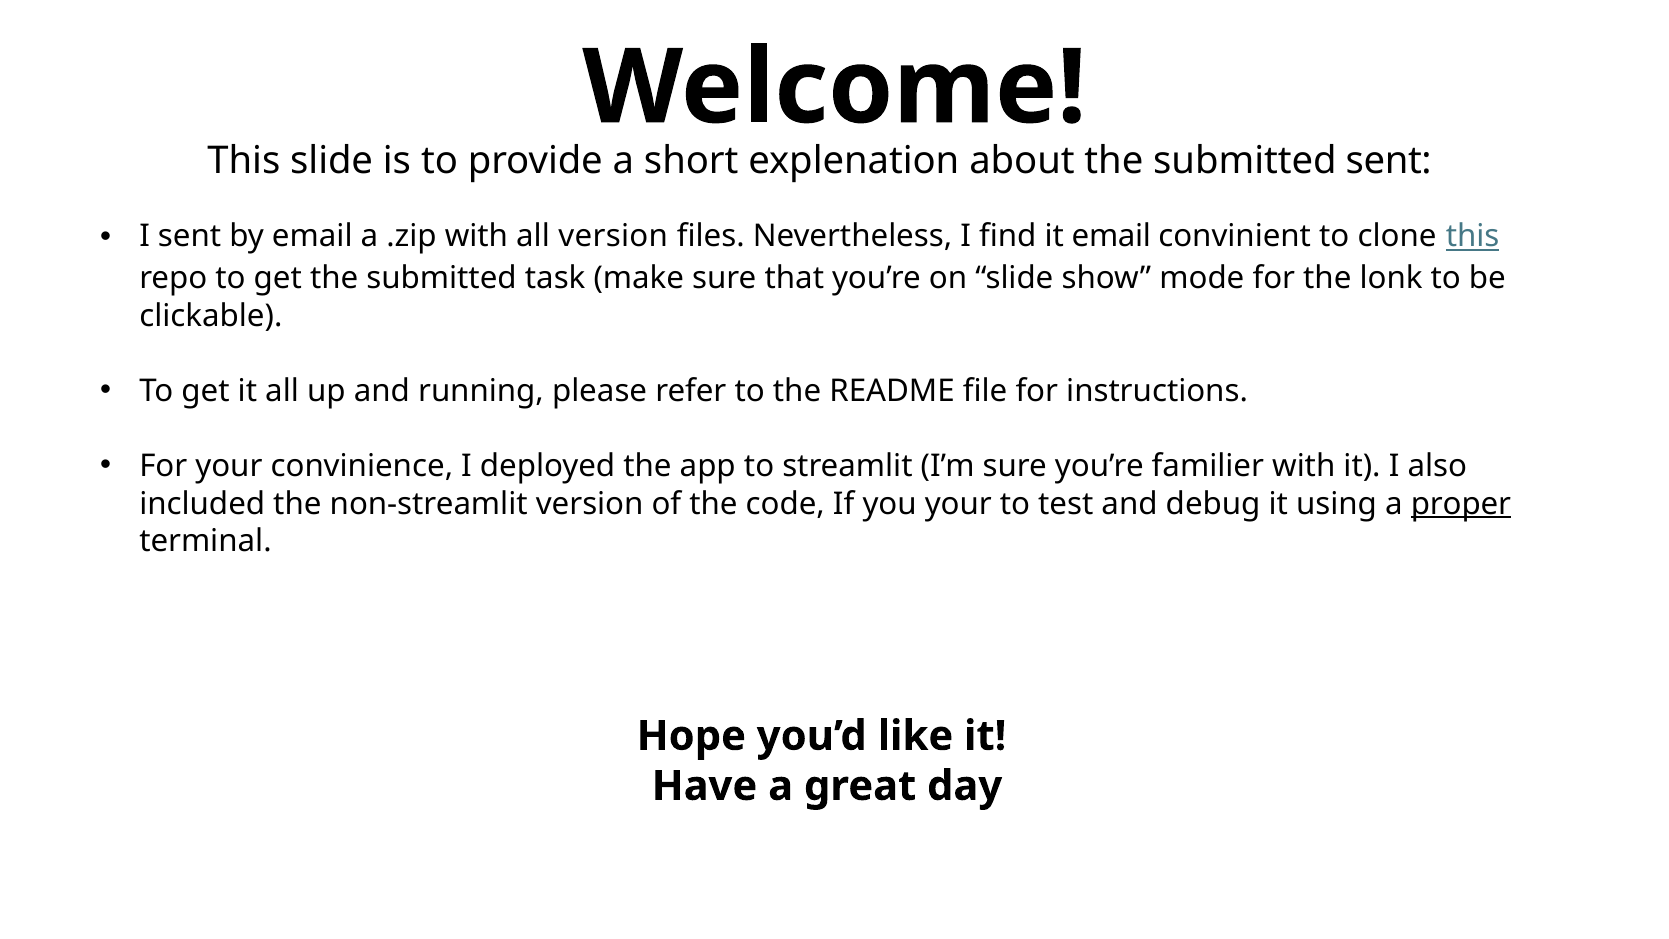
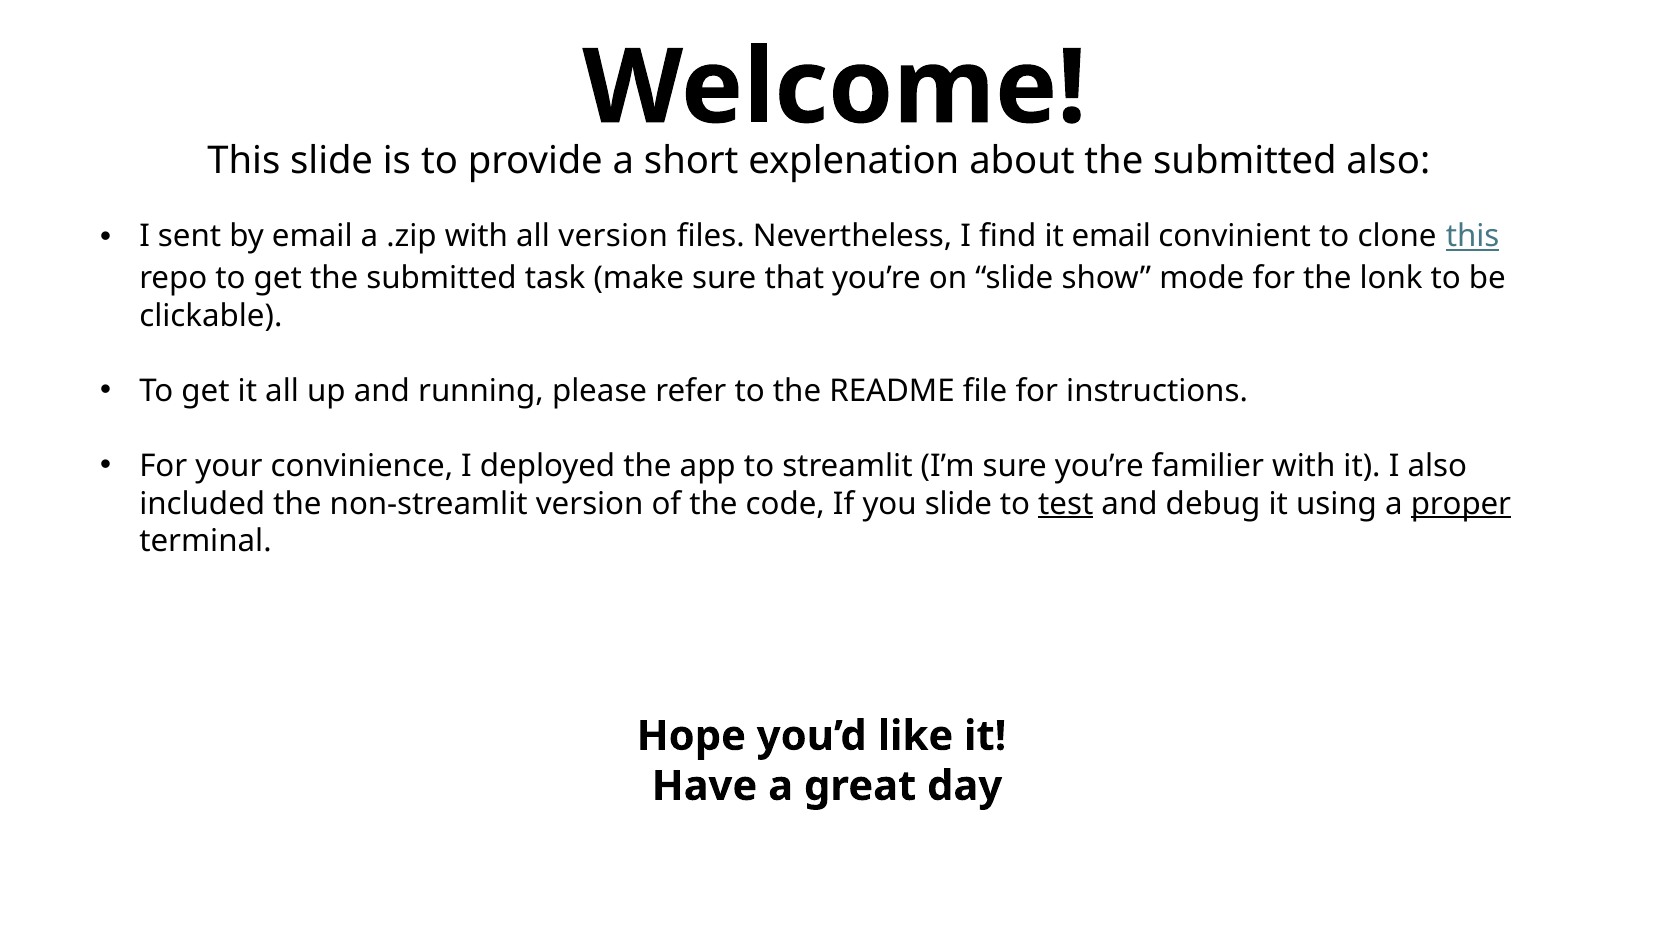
submitted sent: sent -> also
you your: your -> slide
test underline: none -> present
